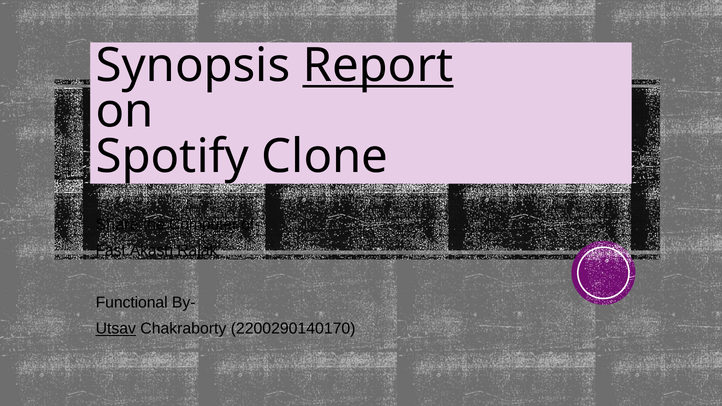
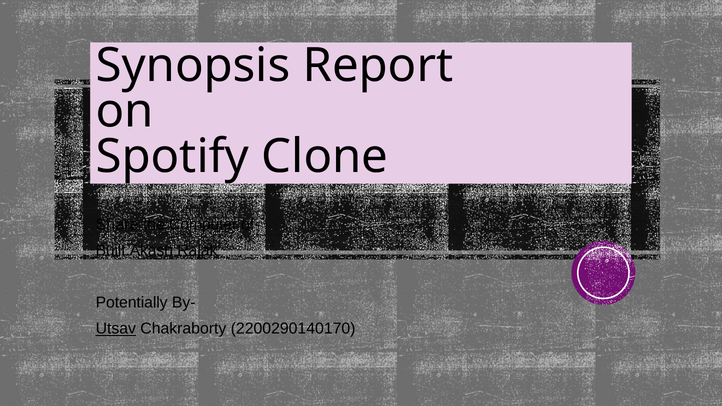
Report underline: present -> none
Fast.Akash: Fast.Akash -> Built.Akash
Functional: Functional -> Potentially
